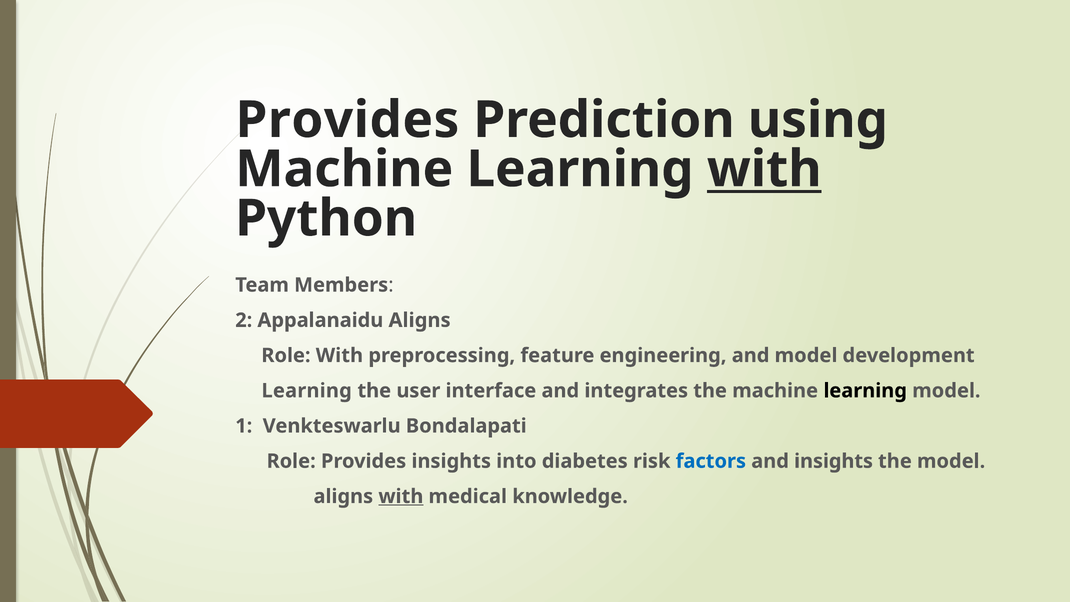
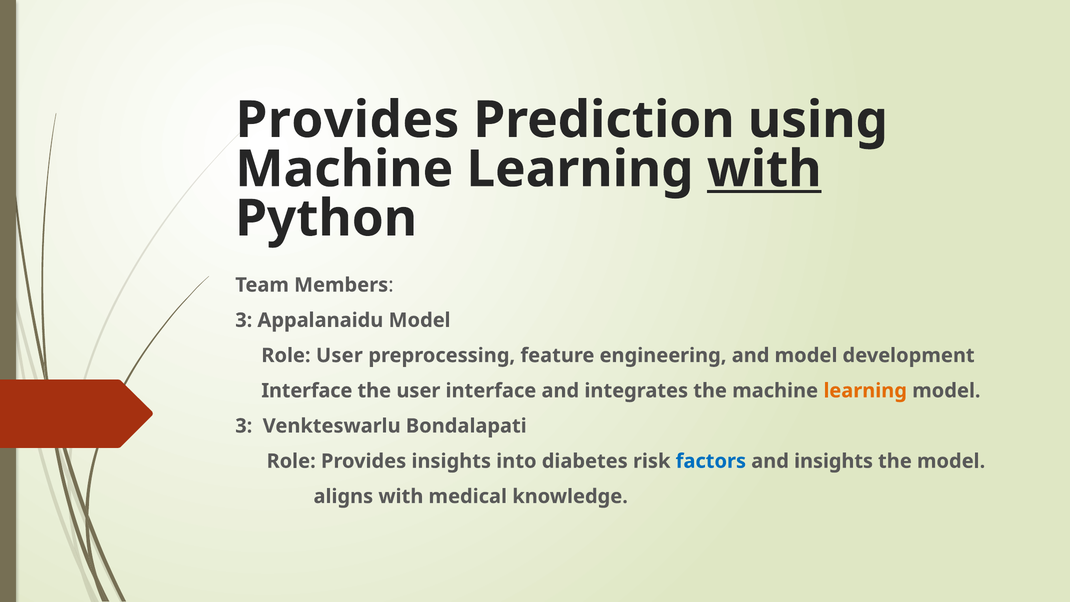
2 at (244, 320): 2 -> 3
Appalanaidu Aligns: Aligns -> Model
Role With: With -> User
Learning at (307, 391): Learning -> Interface
learning at (865, 391) colour: black -> orange
1 at (244, 426): 1 -> 3
with at (401, 496) underline: present -> none
